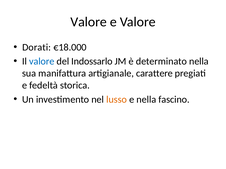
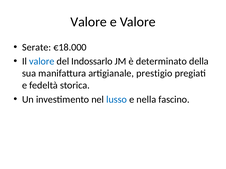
Dorati: Dorati -> Serate
determinato nella: nella -> della
carattere: carattere -> prestigio
lusso colour: orange -> blue
